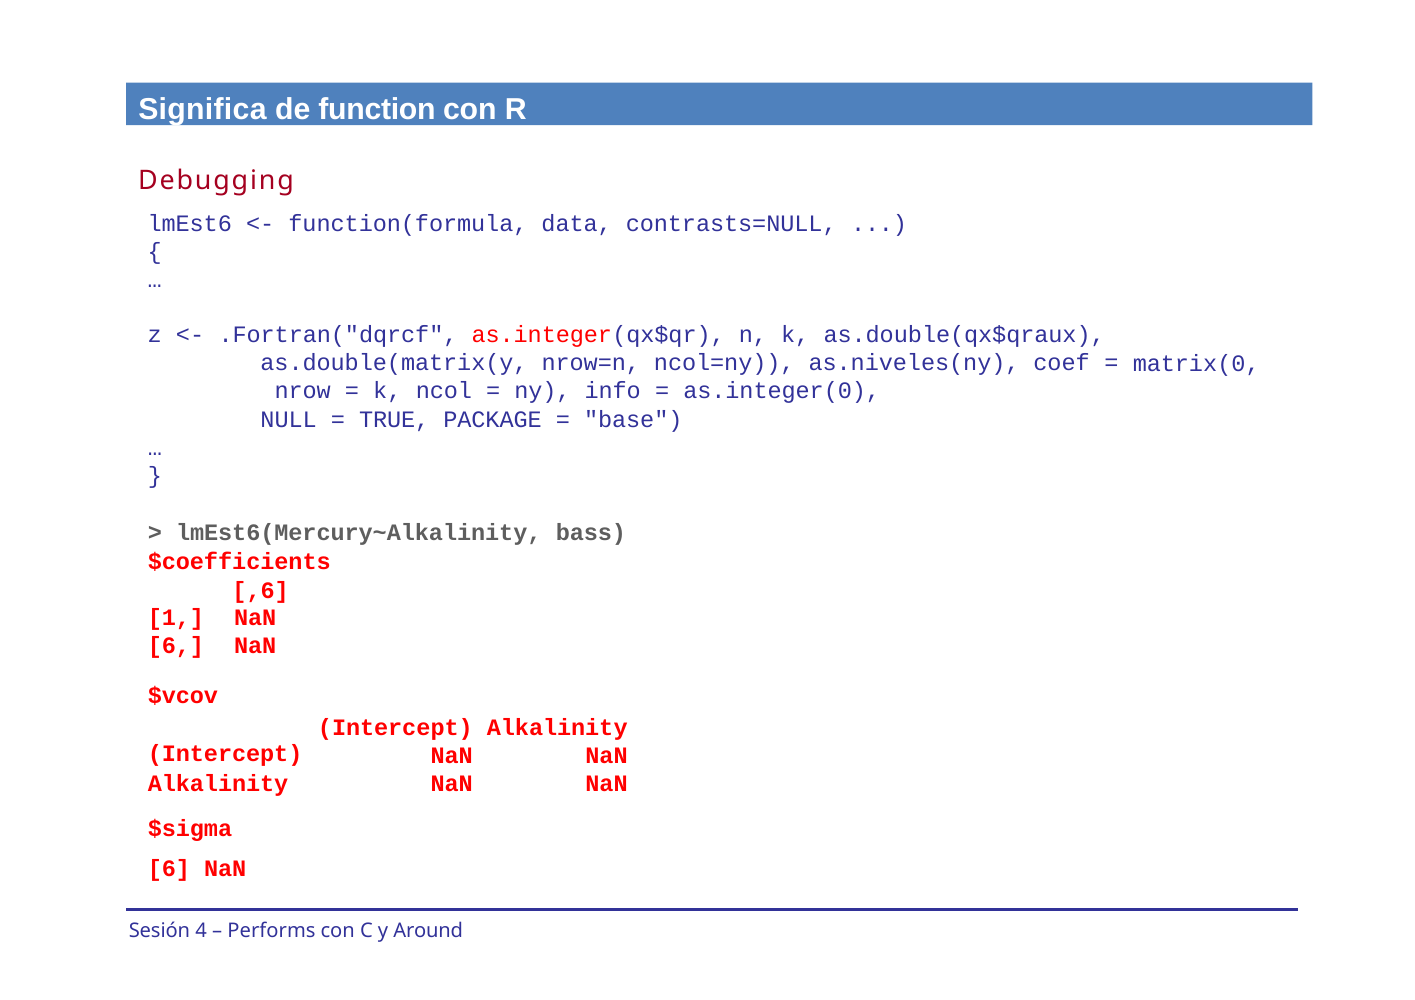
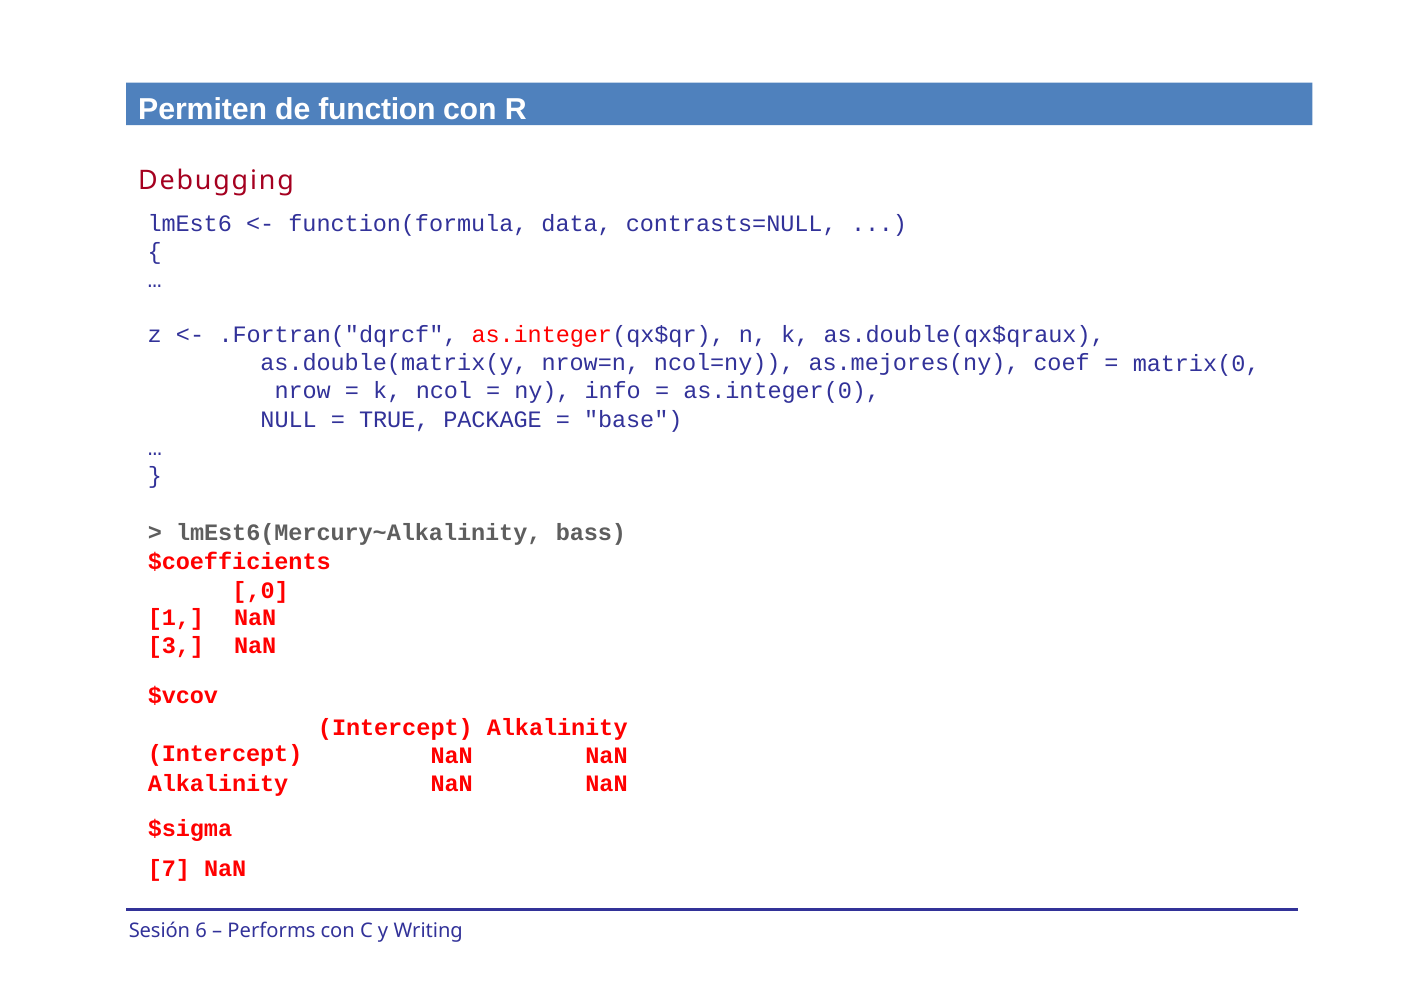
Significa: Significa -> Permiten
as.niveles(ny: as.niveles(ny -> as.mejores(ny
,6: ,6 -> ,0
6 at (176, 646): 6 -> 3
6 at (169, 868): 6 -> 7
4: 4 -> 6
Around: Around -> Writing
